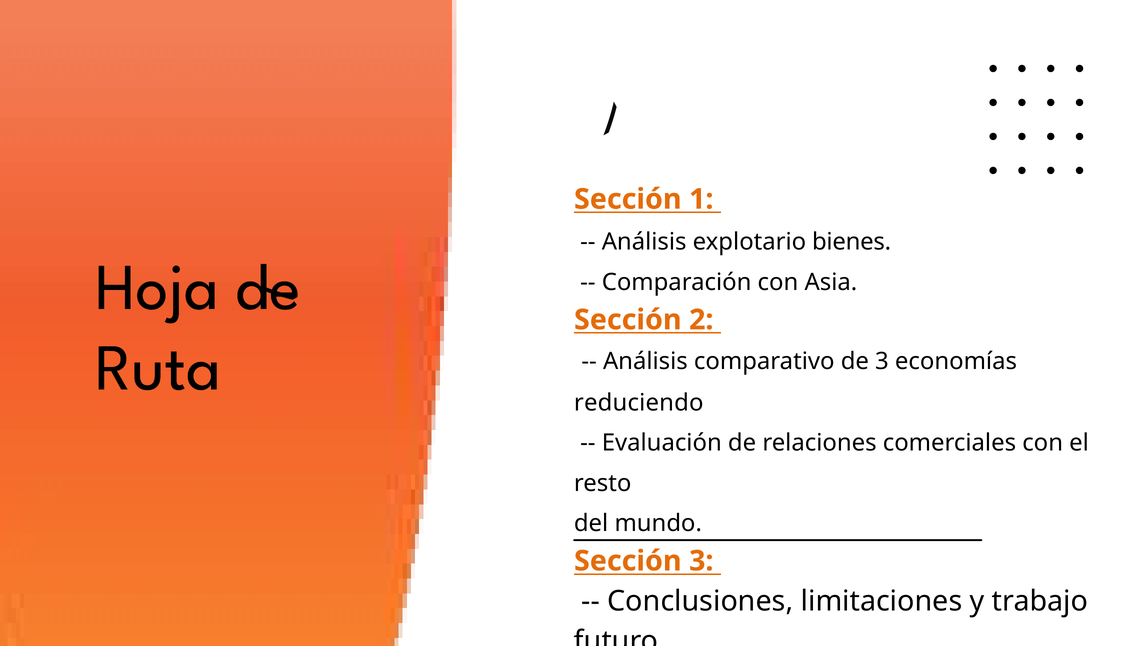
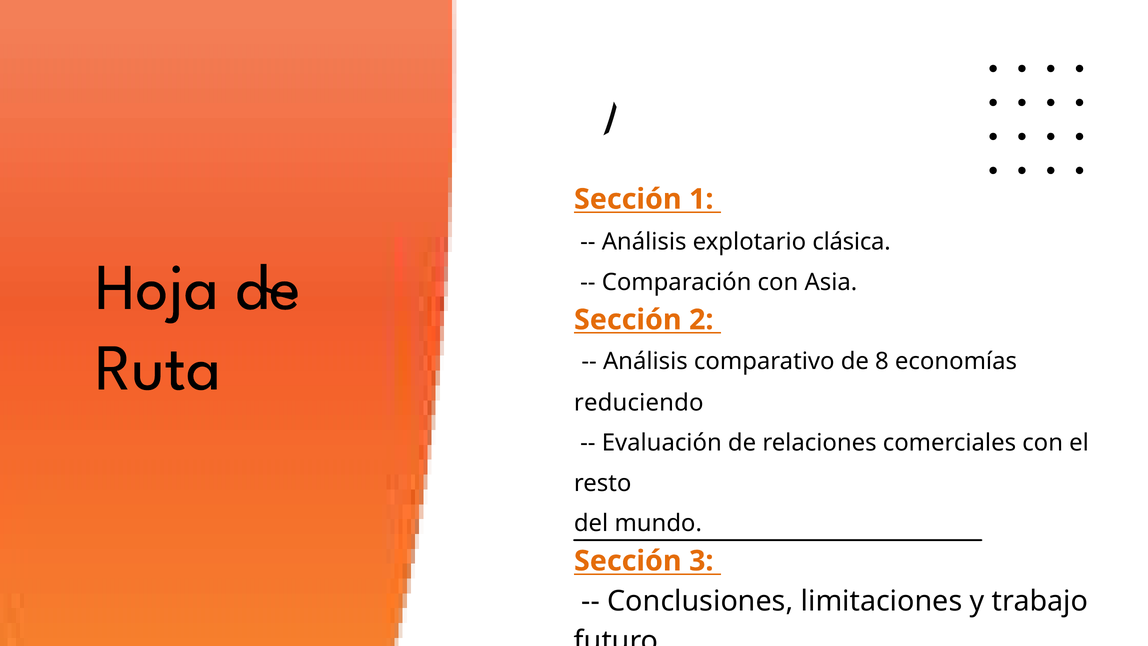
bienes: bienes -> clásica
de 3: 3 -> 8
